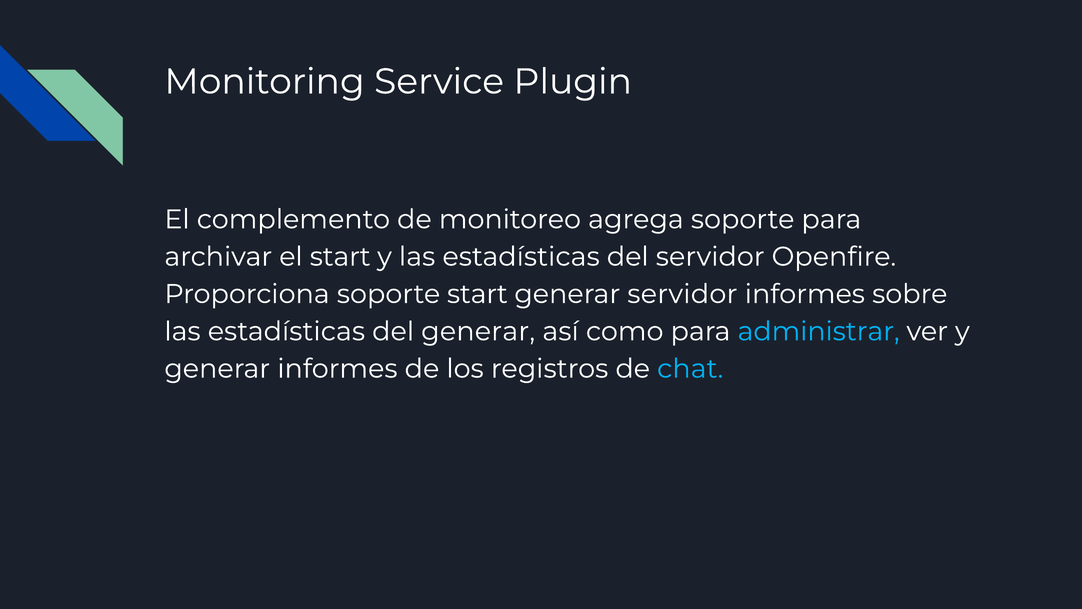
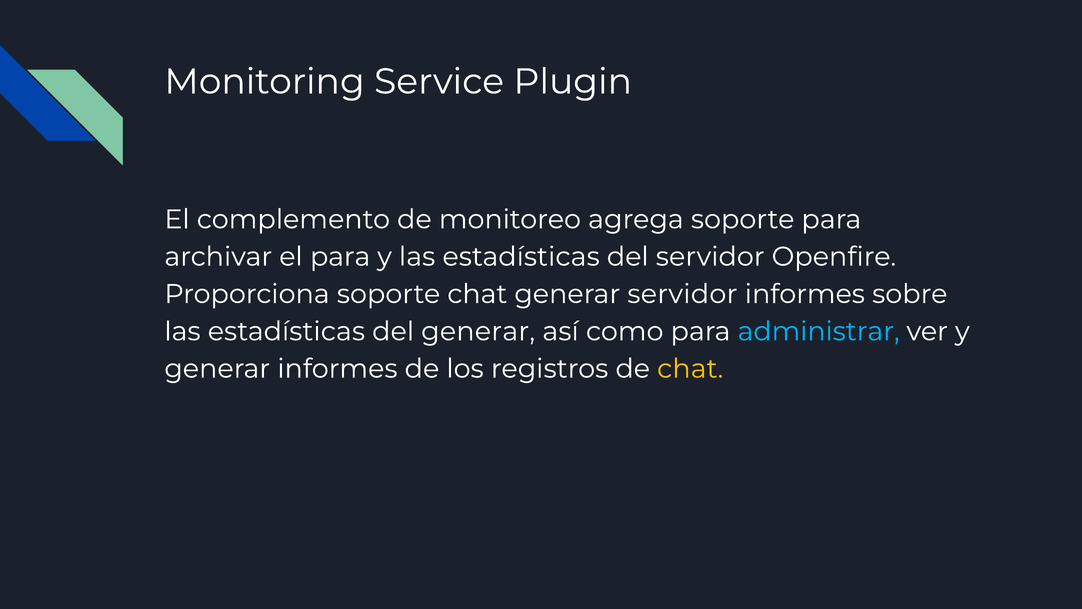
el start: start -> para
soporte start: start -> chat
chat at (690, 369) colour: light blue -> yellow
